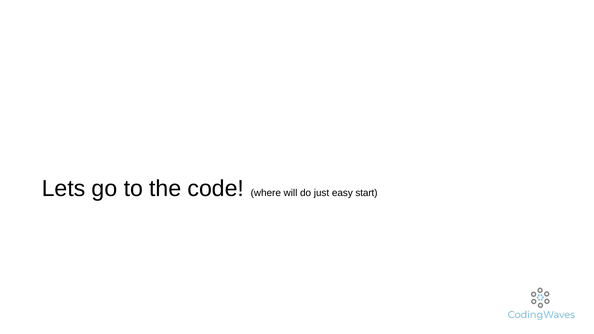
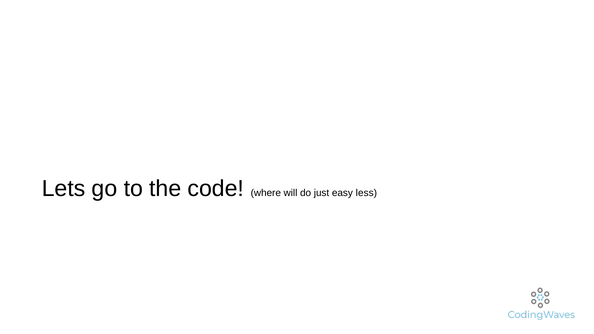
start: start -> less
